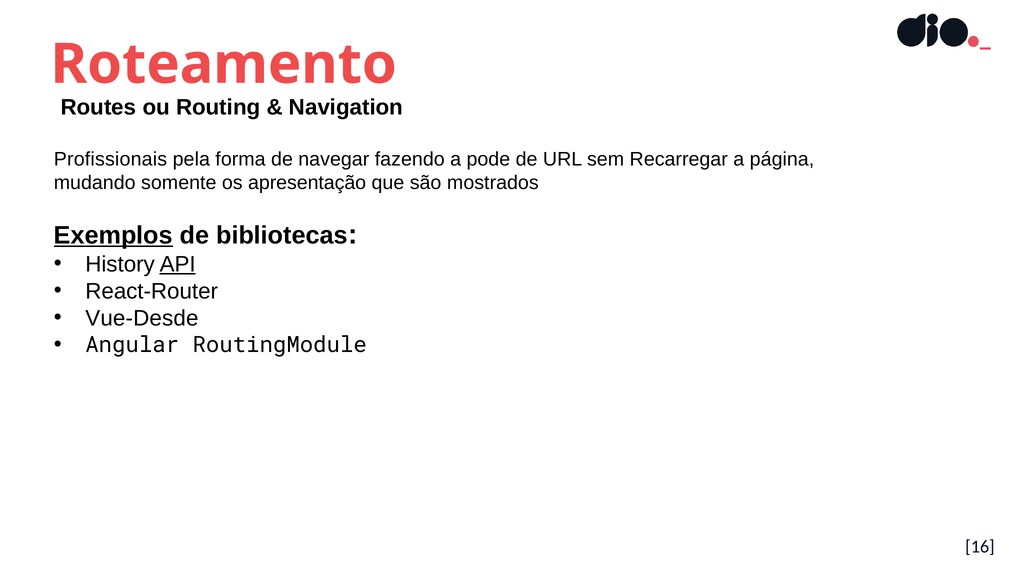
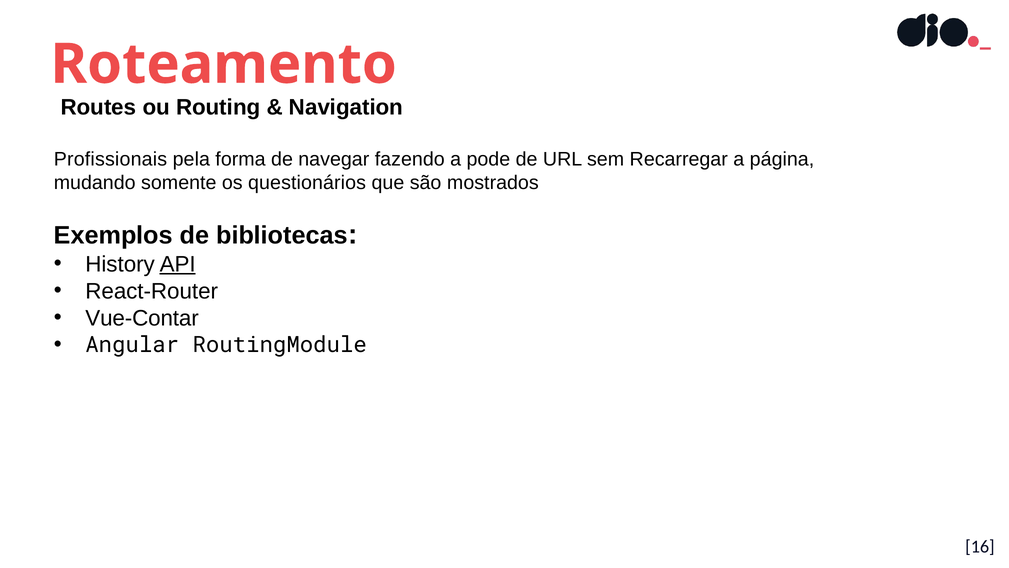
apresentação: apresentação -> questionários
Exemplos underline: present -> none
Vue-Desde: Vue-Desde -> Vue-Contar
